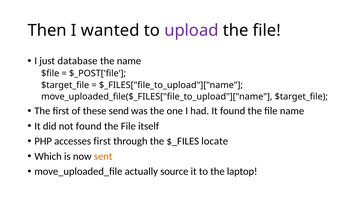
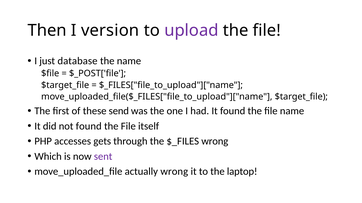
wanted: wanted -> version
accesses first: first -> gets
$_FILES locate: locate -> wrong
sent colour: orange -> purple
actually source: source -> wrong
